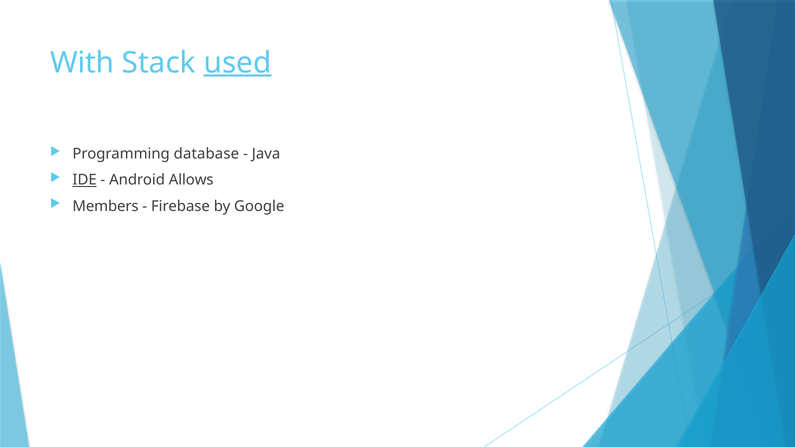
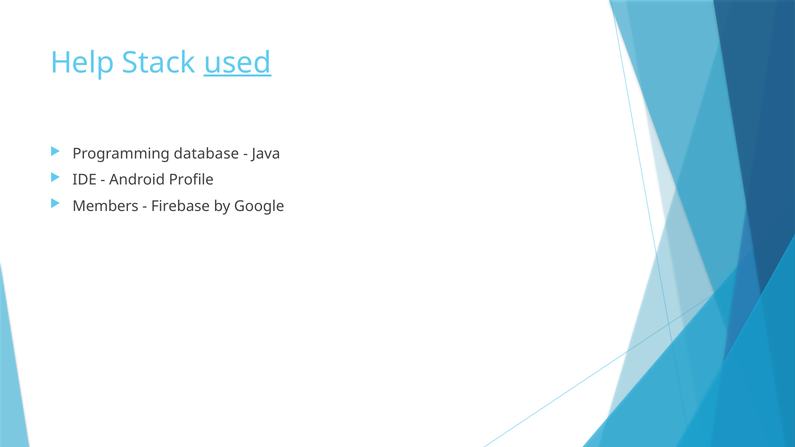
With: With -> Help
IDE underline: present -> none
Allows: Allows -> Profile
